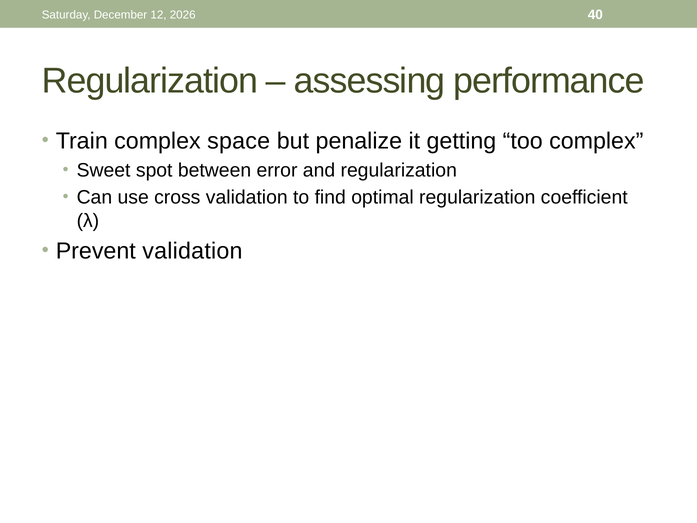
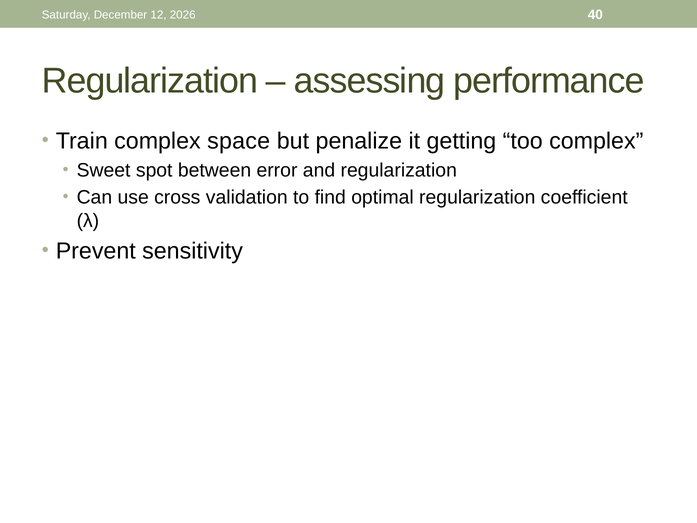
Prevent validation: validation -> sensitivity
